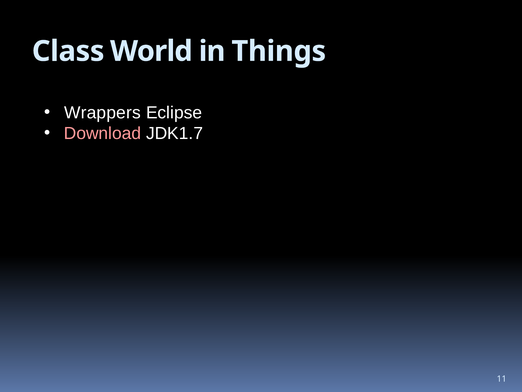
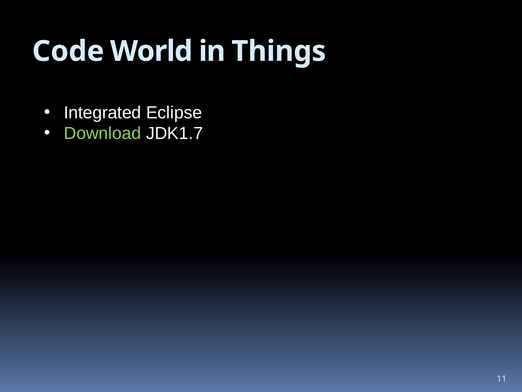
Class: Class -> Code
Wrappers: Wrappers -> Integrated
Download colour: pink -> light green
